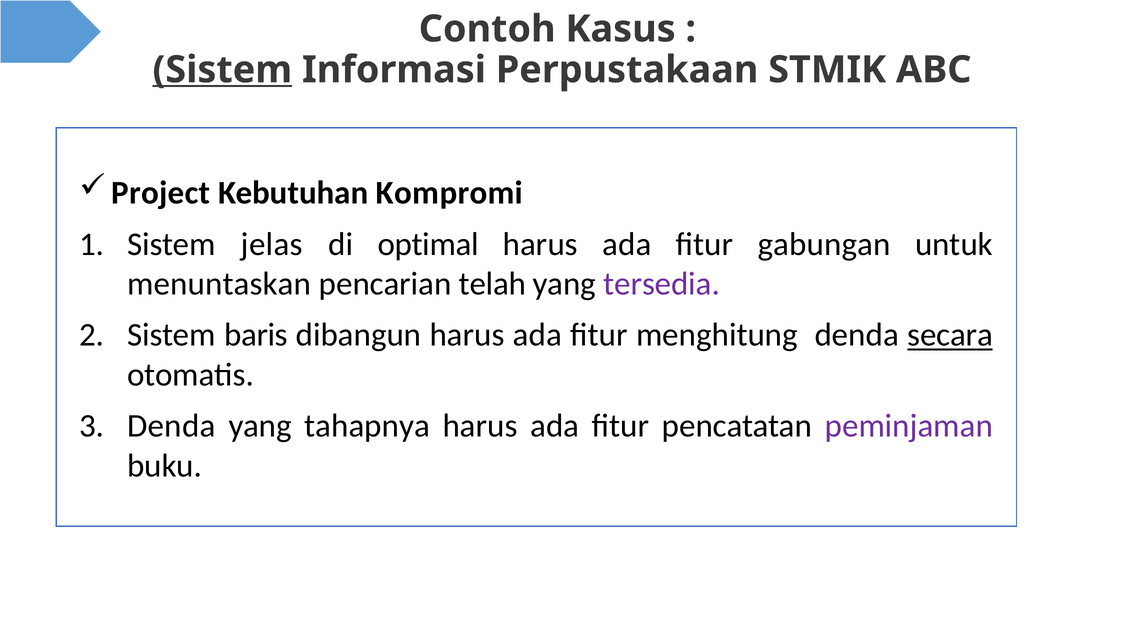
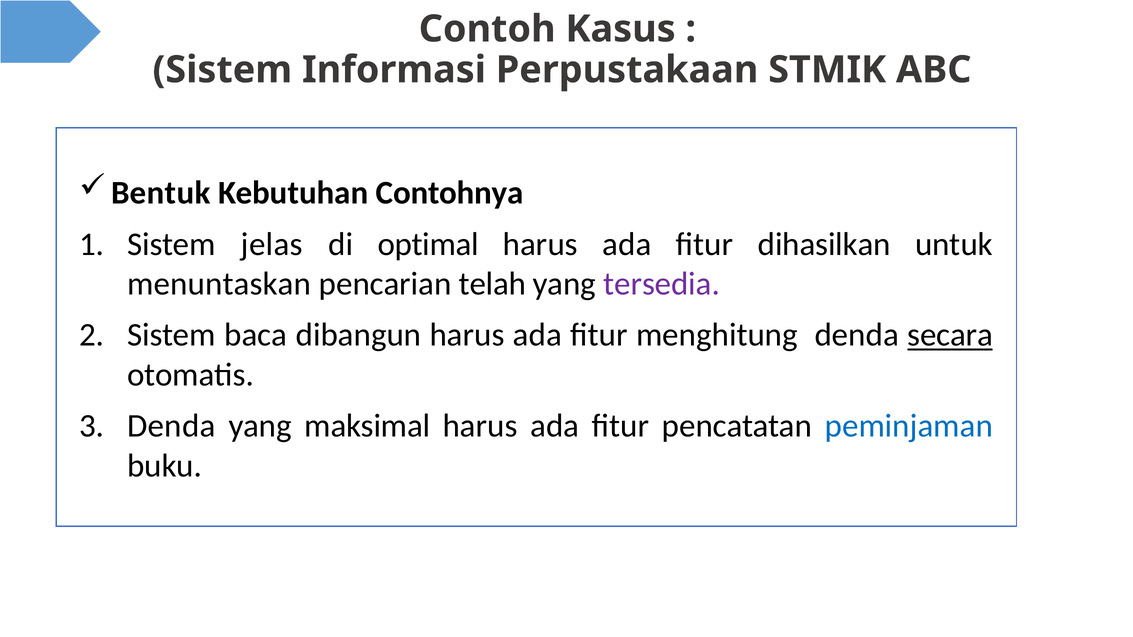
Sistem at (222, 70) underline: present -> none
Project: Project -> Bentuk
Kompromi: Kompromi -> Contohnya
gabungan: gabungan -> dihasilkan
baris: baris -> baca
tahapnya: tahapnya -> maksimal
peminjaman colour: purple -> blue
